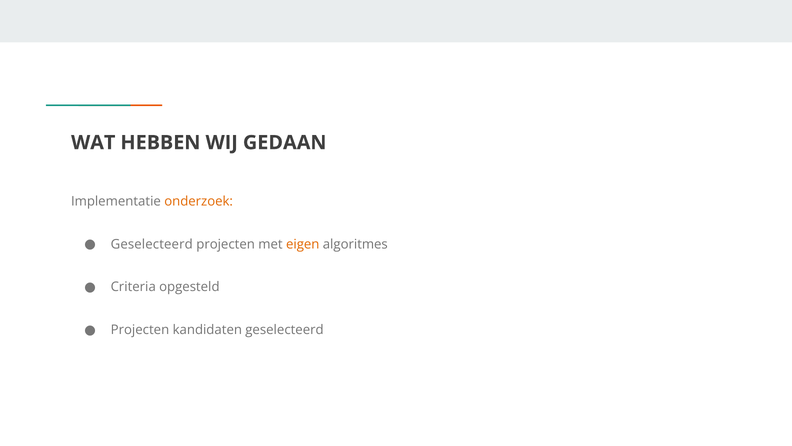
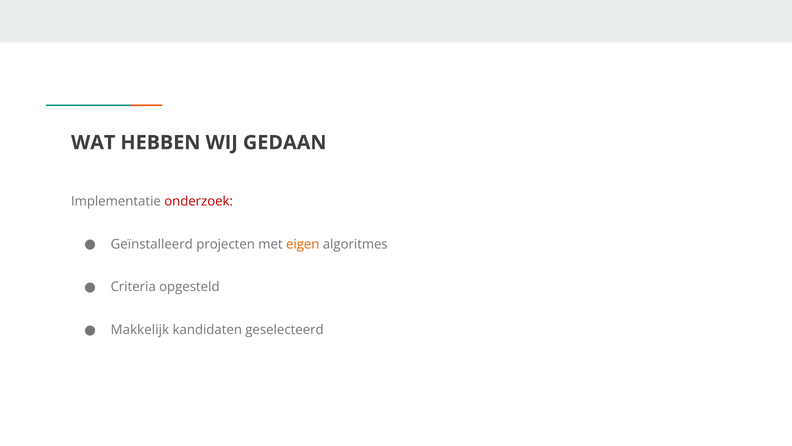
onderzoek colour: orange -> red
Geselecteerd at (152, 244): Geselecteerd -> Geïnstalleerd
Projecten at (140, 330): Projecten -> Makkelijk
